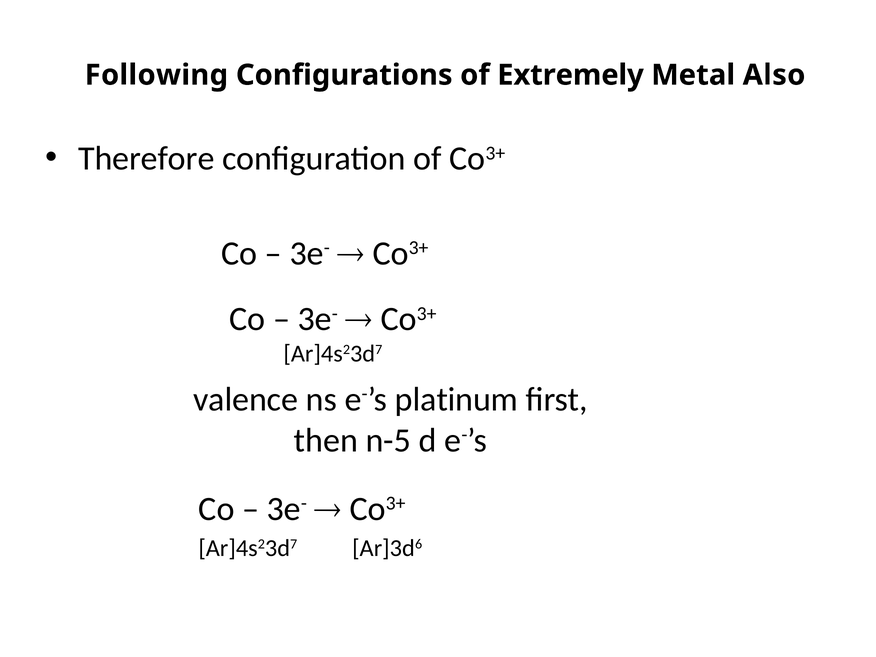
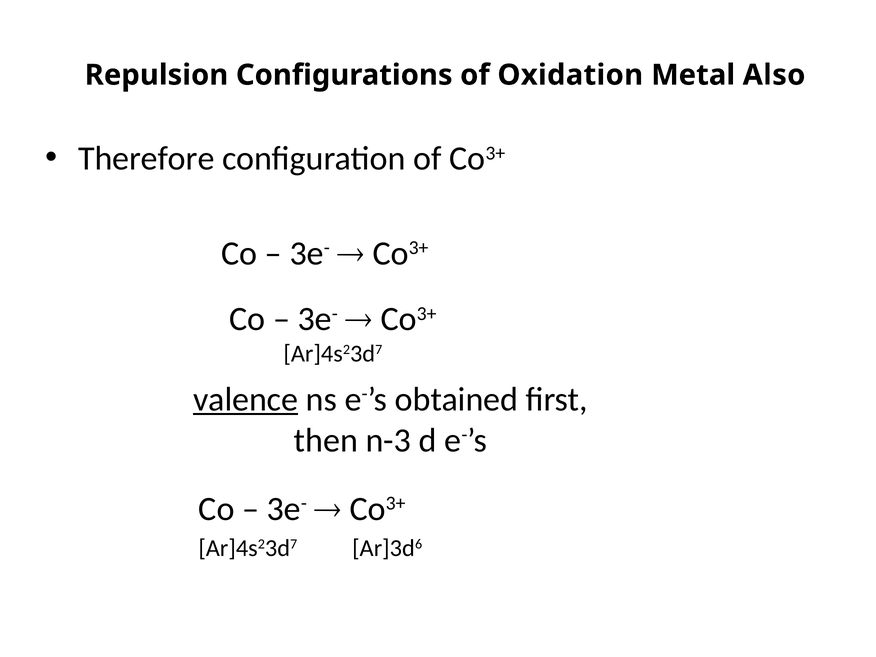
Following: Following -> Repulsion
Extremely: Extremely -> Oxidation
valence underline: none -> present
platinum: platinum -> obtained
n-5: n-5 -> n-3
